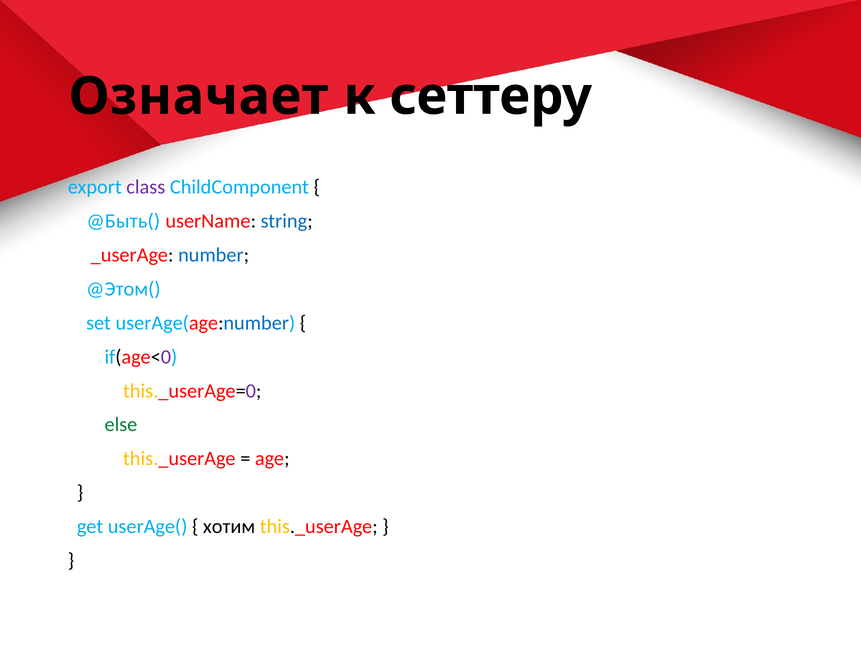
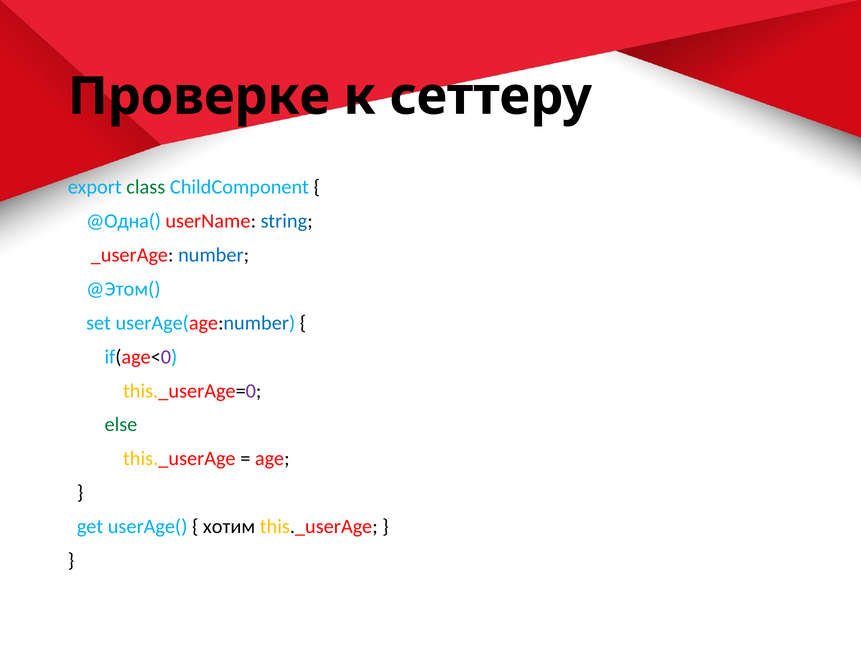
Означает: Означает -> Проверке
class colour: purple -> green
@Быть(: @Быть( -> @Одна(
